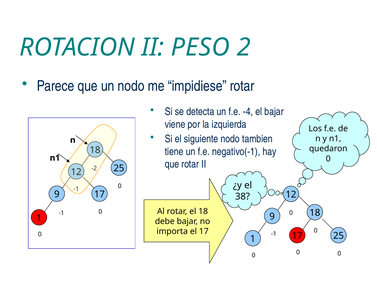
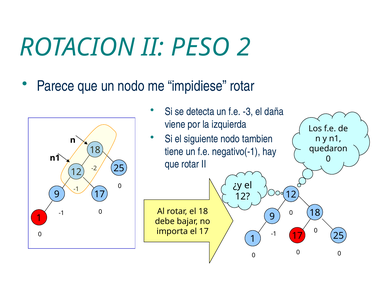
-4: -4 -> -3
el bajar: bajar -> daña
38 at (242, 196): 38 -> 12
